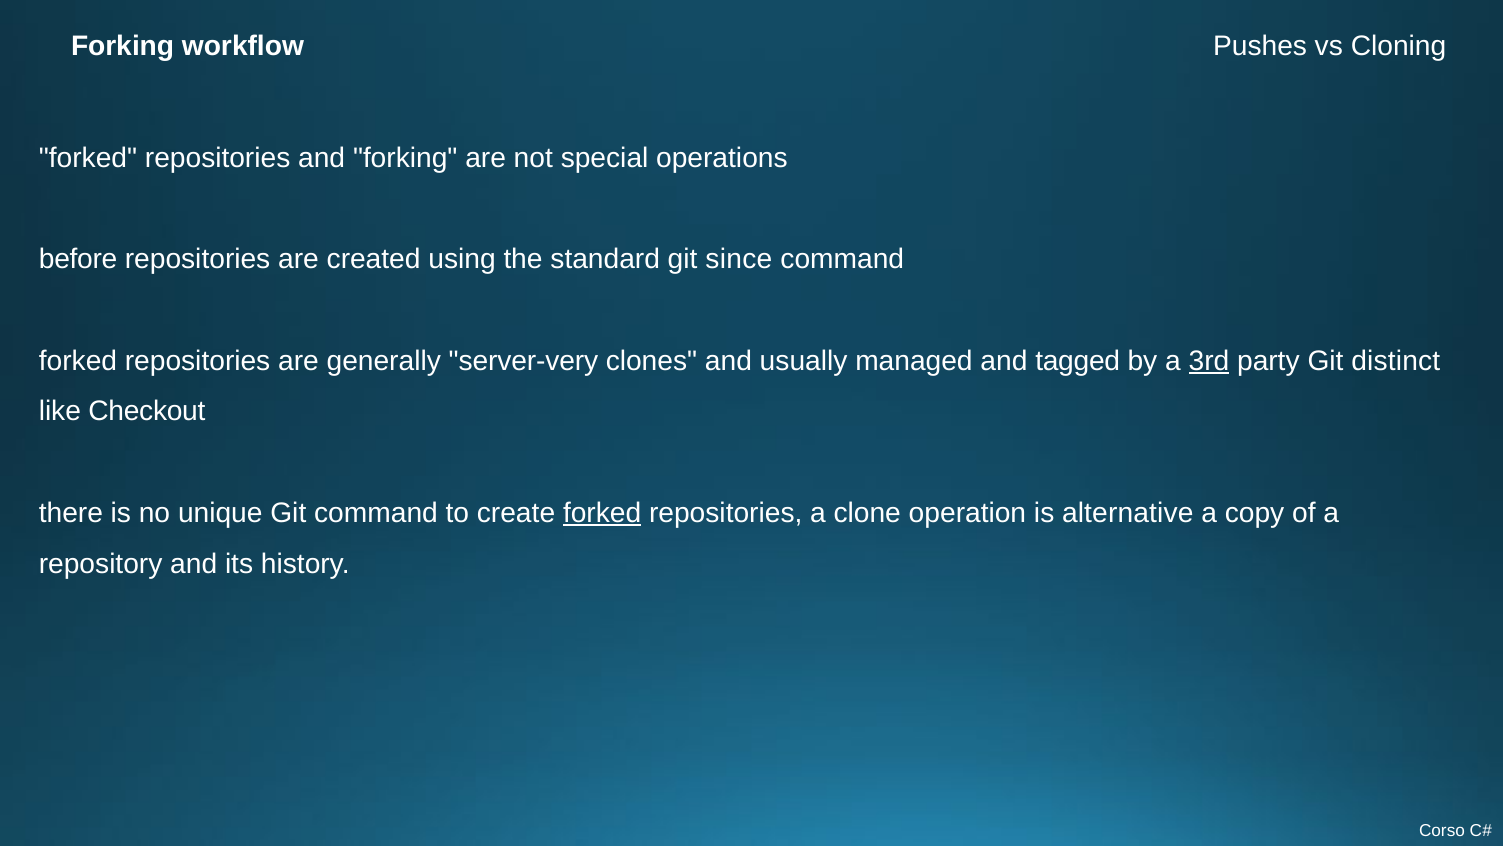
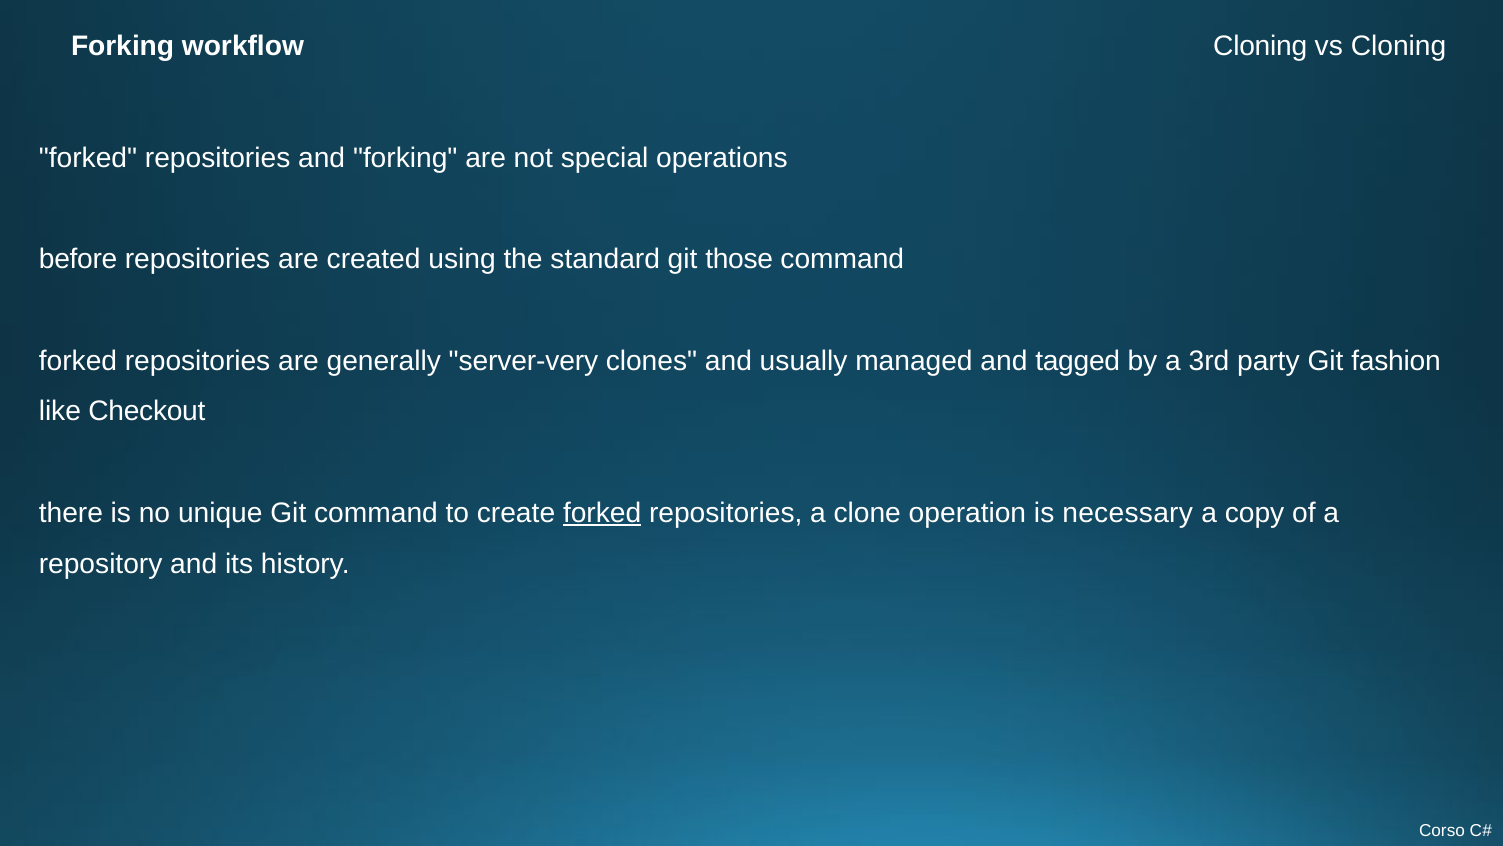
workflow Pushes: Pushes -> Cloning
since: since -> those
3rd underline: present -> none
distinct: distinct -> fashion
alternative: alternative -> necessary
